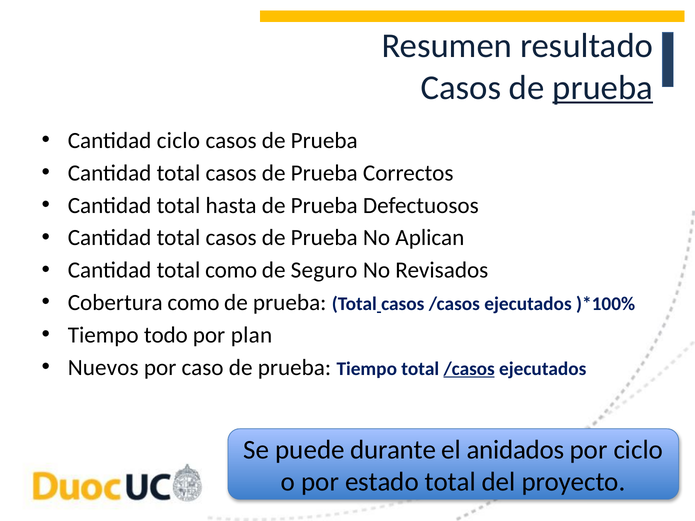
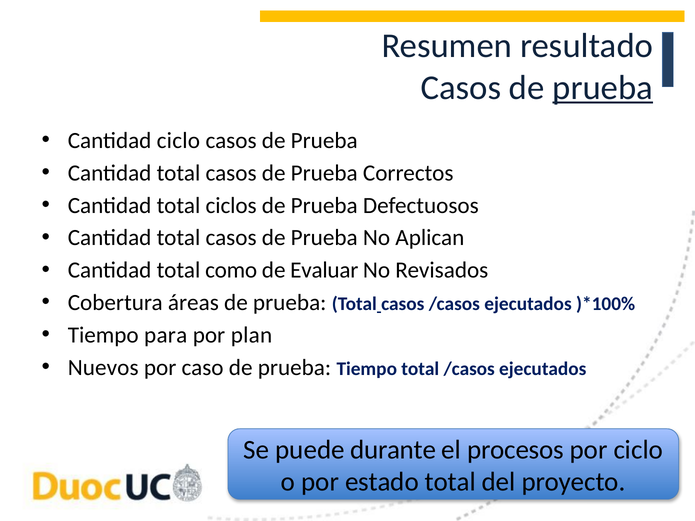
hasta: hasta -> ciclos
Seguro: Seguro -> Evaluar
Cobertura como: como -> áreas
todo: todo -> para
/casos at (469, 369) underline: present -> none
anidados: anidados -> procesos
